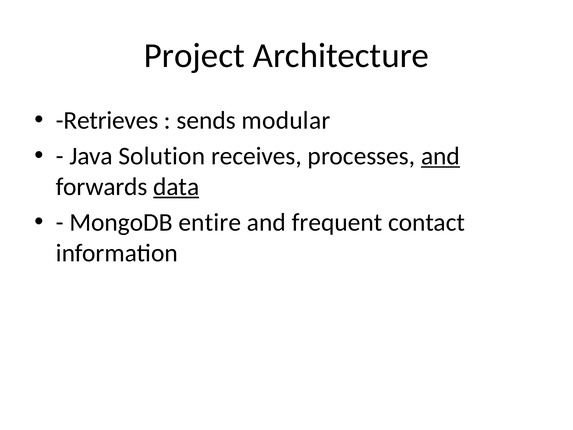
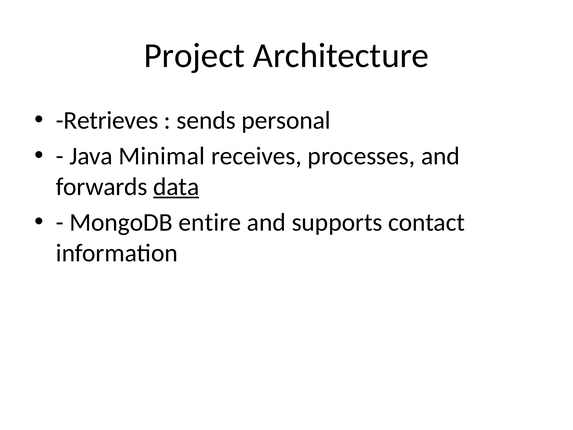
modular: modular -> personal
Solution: Solution -> Minimal
and at (441, 156) underline: present -> none
frequent: frequent -> supports
